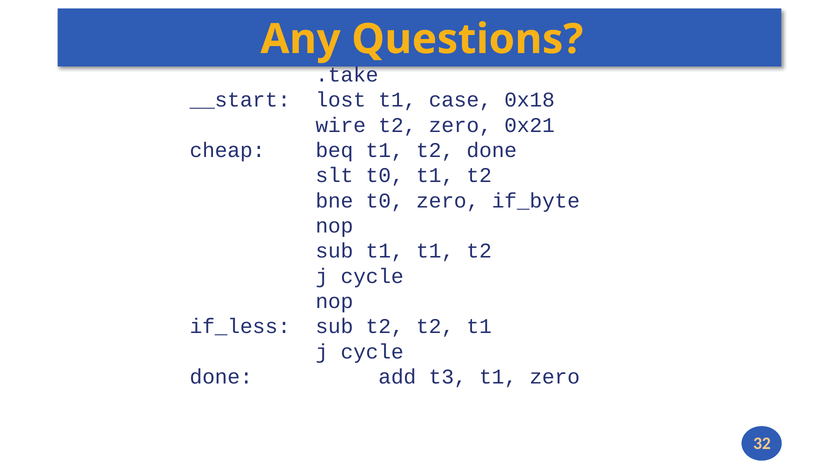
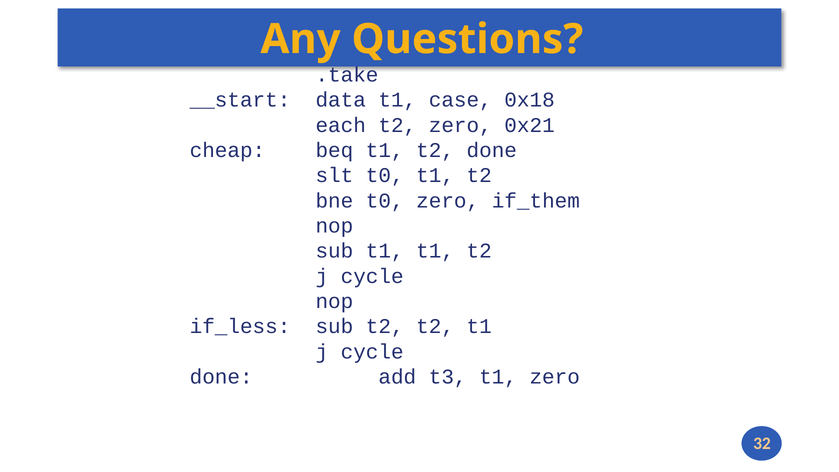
lost: lost -> data
wire: wire -> each
if_byte: if_byte -> if_them
